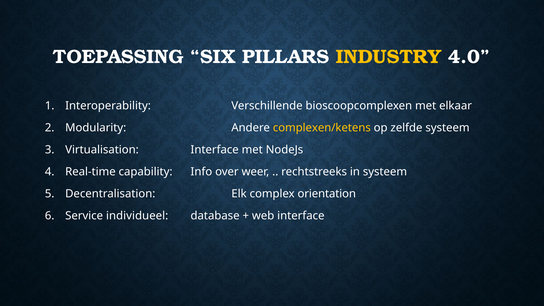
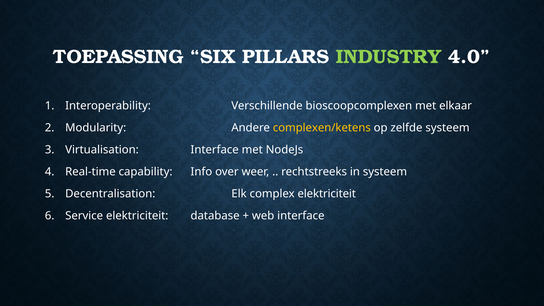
INDUSTRY colour: yellow -> light green
complex orientation: orientation -> elektriciteit
Service individueel: individueel -> elektriciteit
